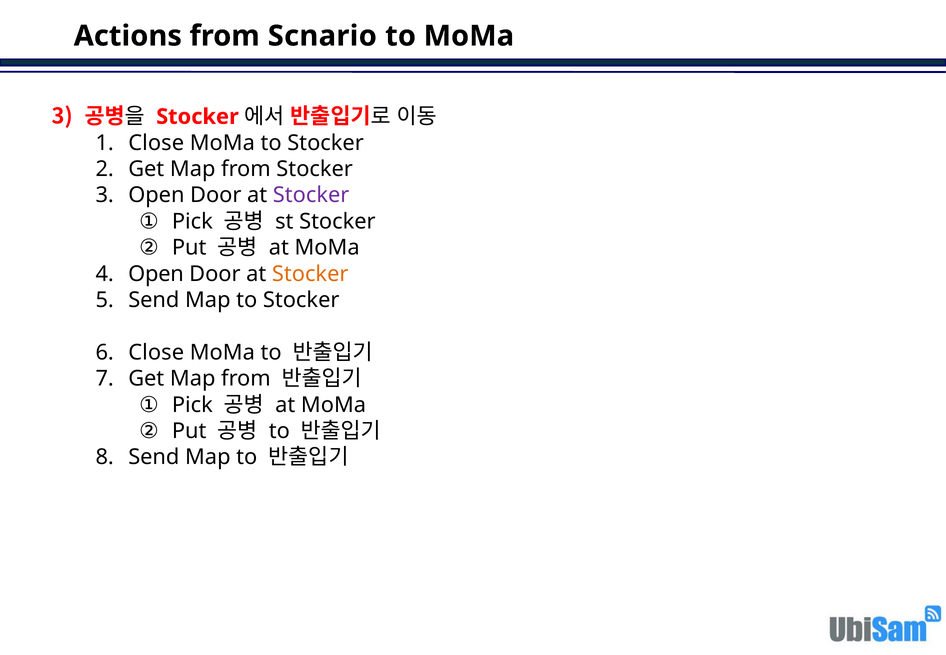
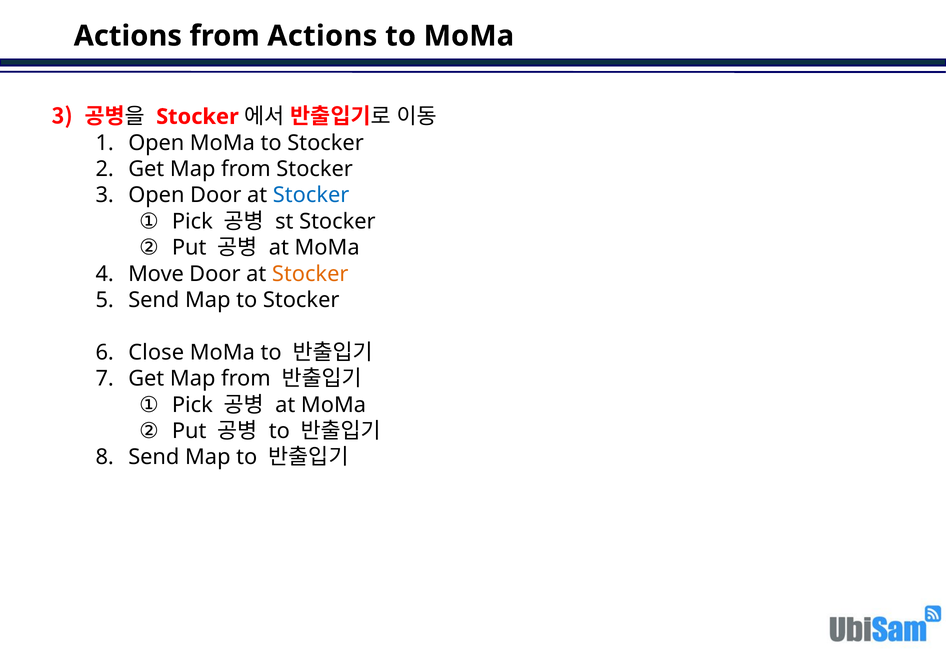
from Scnario: Scnario -> Actions
Close at (156, 143): Close -> Open
Stocker at (311, 195) colour: purple -> blue
Open at (156, 274): Open -> Move
